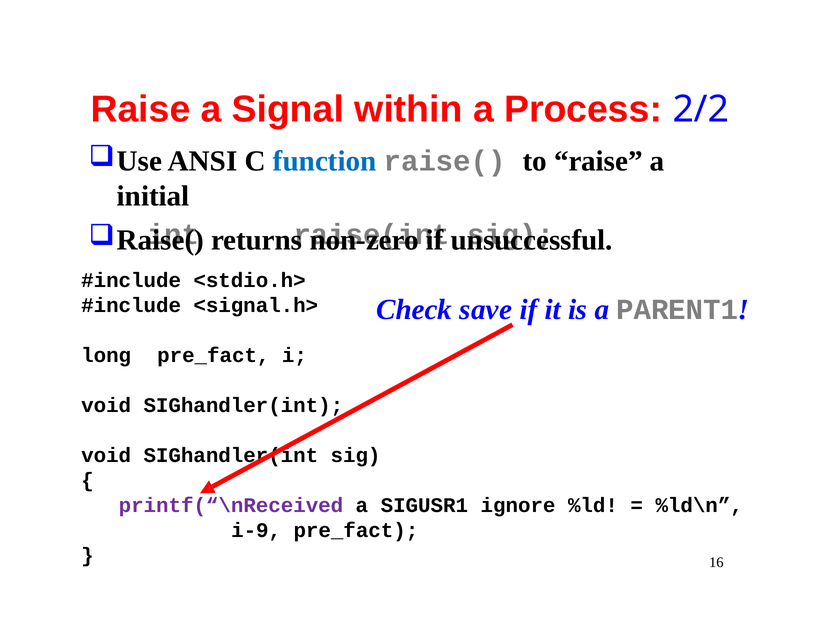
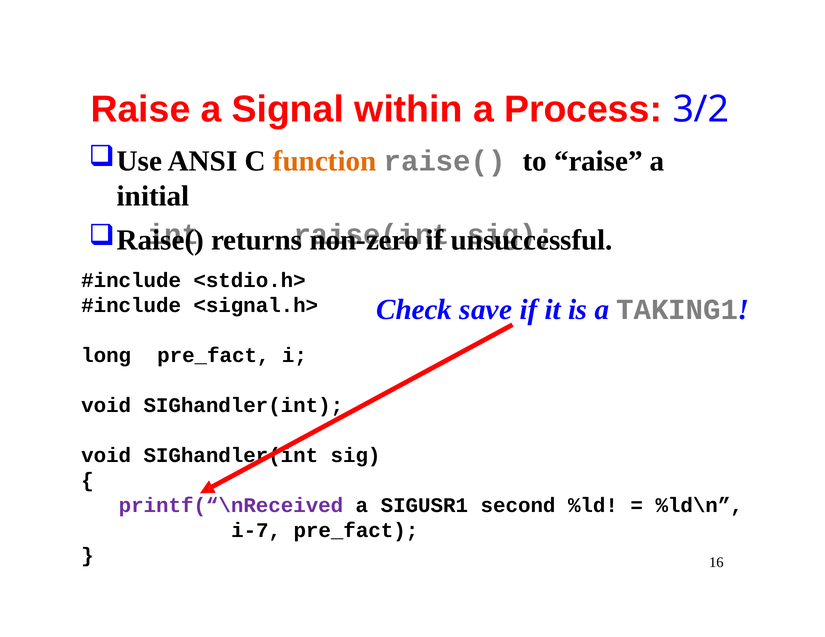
2/2: 2/2 -> 3/2
function colour: blue -> orange
PARENT1: PARENT1 -> TAKING1
ignore: ignore -> second
i-9: i-9 -> i-7
